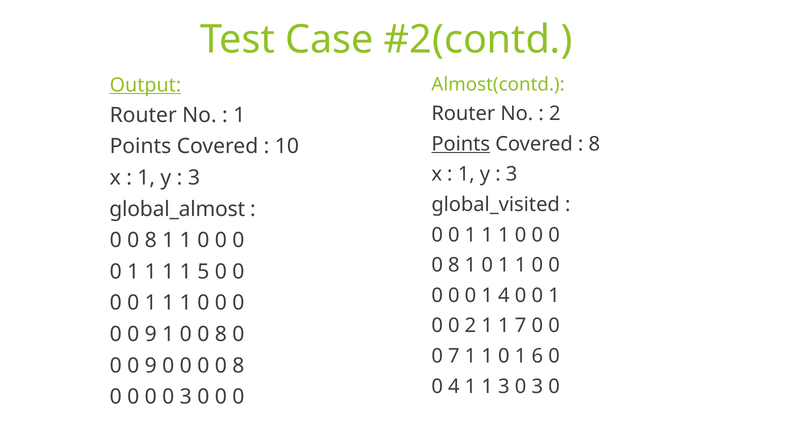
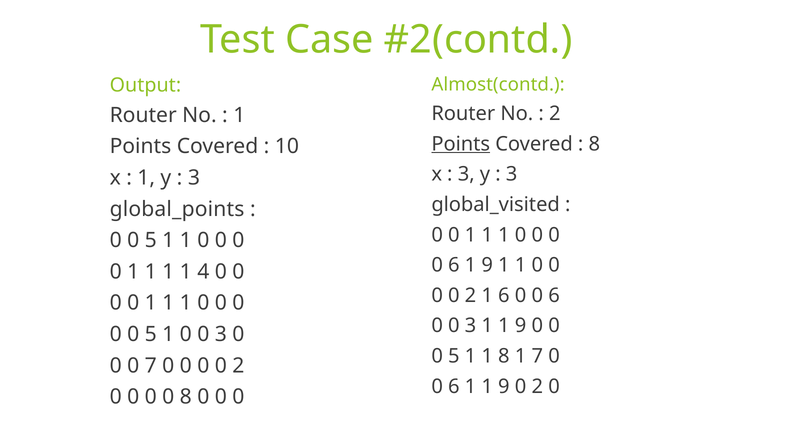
Output underline: present -> none
1 at (466, 174): 1 -> 3
global_almost: global_almost -> global_points
8 at (151, 240): 8 -> 5
8 at (454, 265): 8 -> 6
0 at (487, 265): 0 -> 9
5: 5 -> 4
0 at (470, 295): 0 -> 2
1 4: 4 -> 6
1 at (554, 295): 1 -> 6
2 at (470, 325): 2 -> 3
7 at (521, 325): 7 -> 9
9 at (151, 334): 9 -> 5
1 0 0 8: 8 -> 3
7 at (454, 356): 7 -> 5
0 at (504, 356): 0 -> 8
1 6: 6 -> 7
9 at (151, 365): 9 -> 7
8 at (238, 365): 8 -> 2
4 at (454, 386): 4 -> 6
3 at (504, 386): 3 -> 9
3 at (537, 386): 3 -> 2
0 0 3: 3 -> 8
